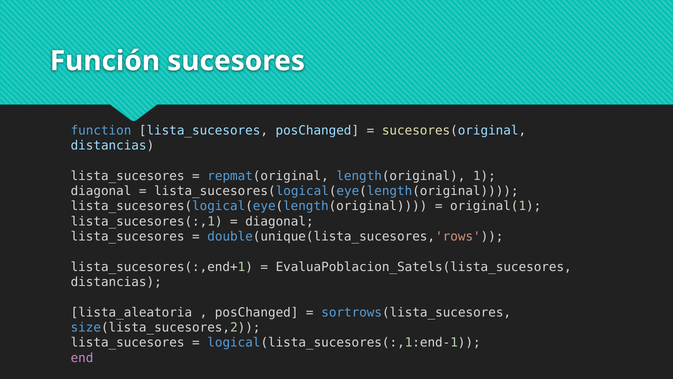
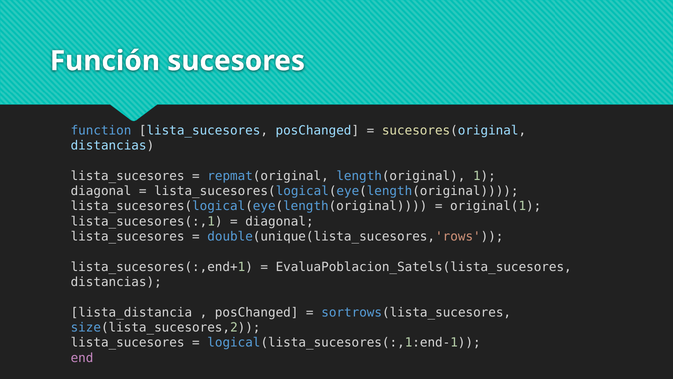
lista_aleatoria: lista_aleatoria -> lista_distancia
